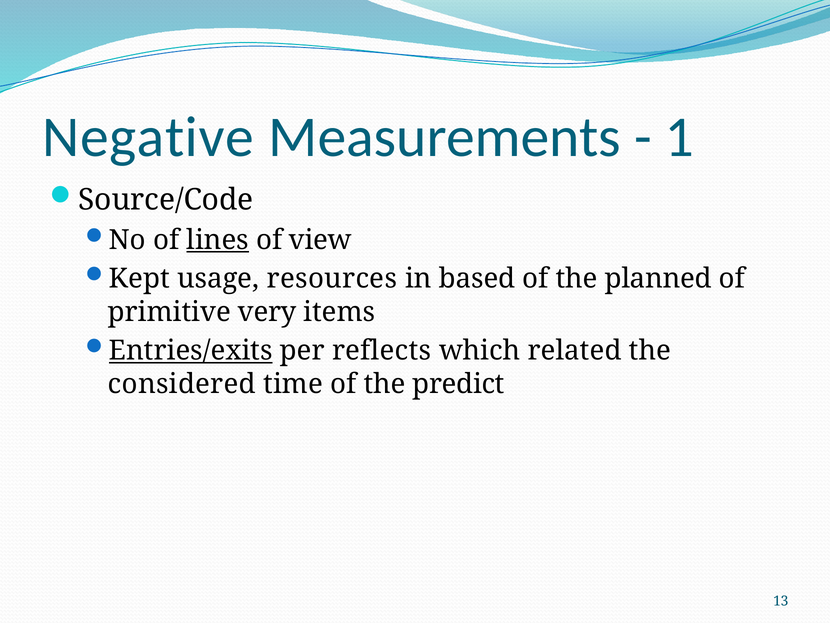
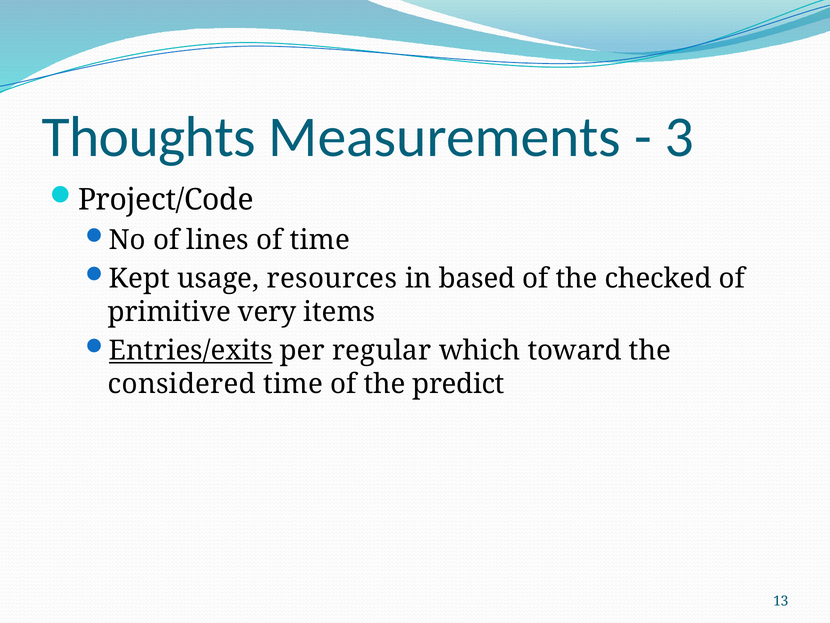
Negative: Negative -> Thoughts
1: 1 -> 3
Source/Code: Source/Code -> Project/Code
lines underline: present -> none
of view: view -> time
planned: planned -> checked
reflects: reflects -> regular
related: related -> toward
